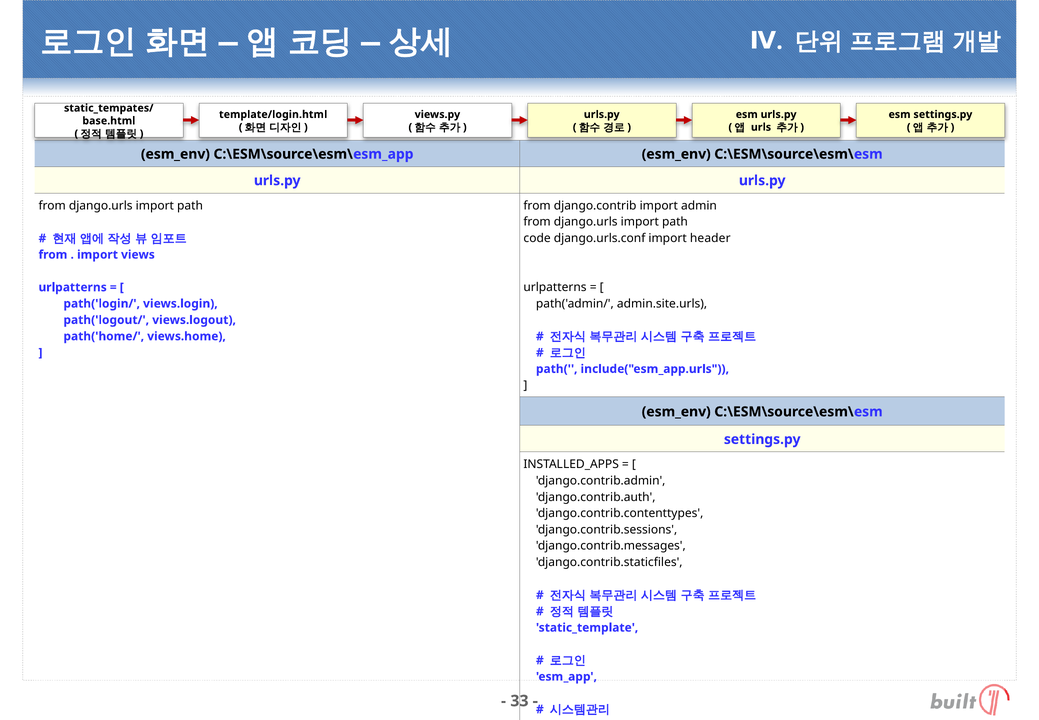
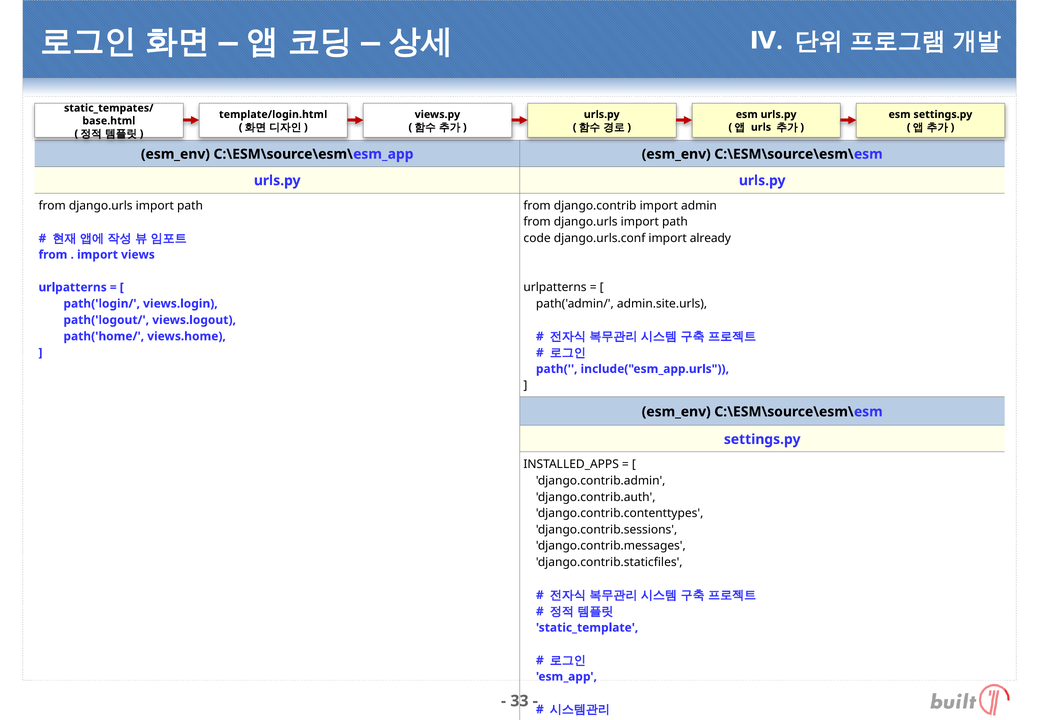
header: header -> already
